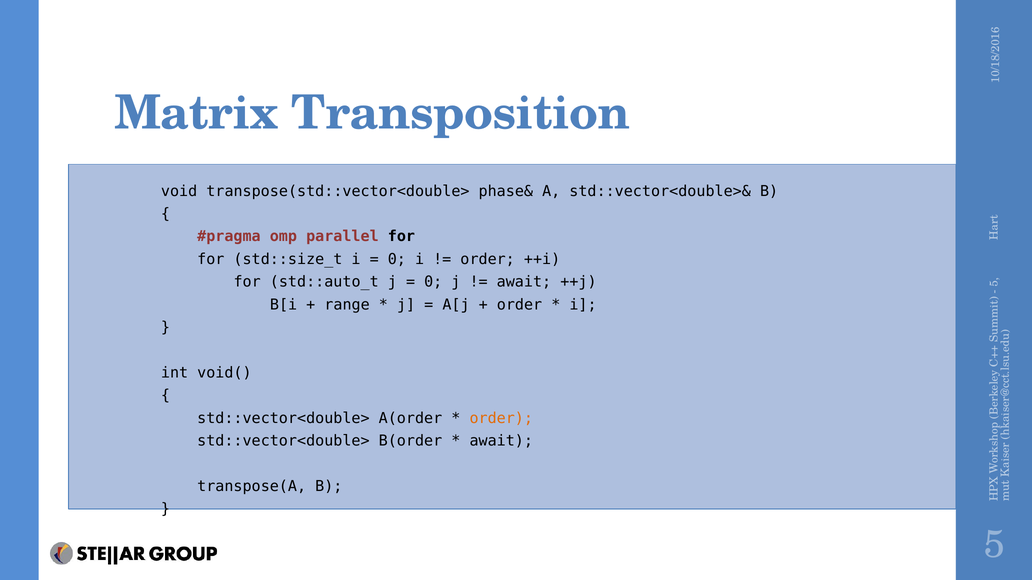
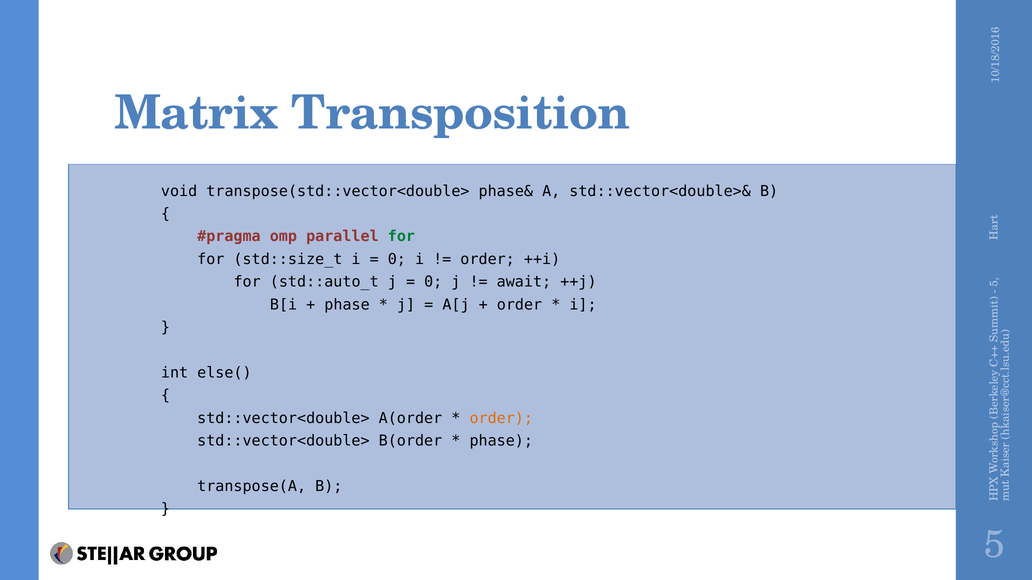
for at (401, 237) colour: black -> green
range at (347, 305): range -> phase
void(: void( -> else(
await at (501, 441): await -> phase
